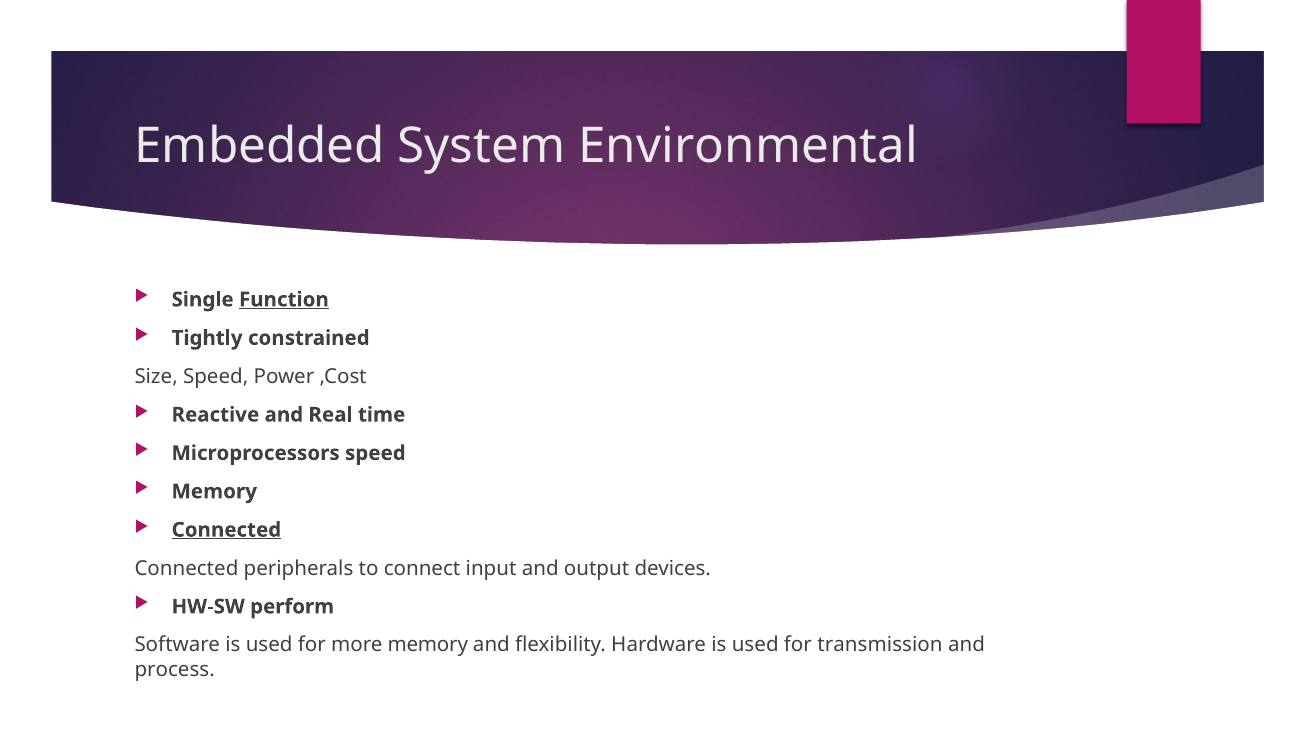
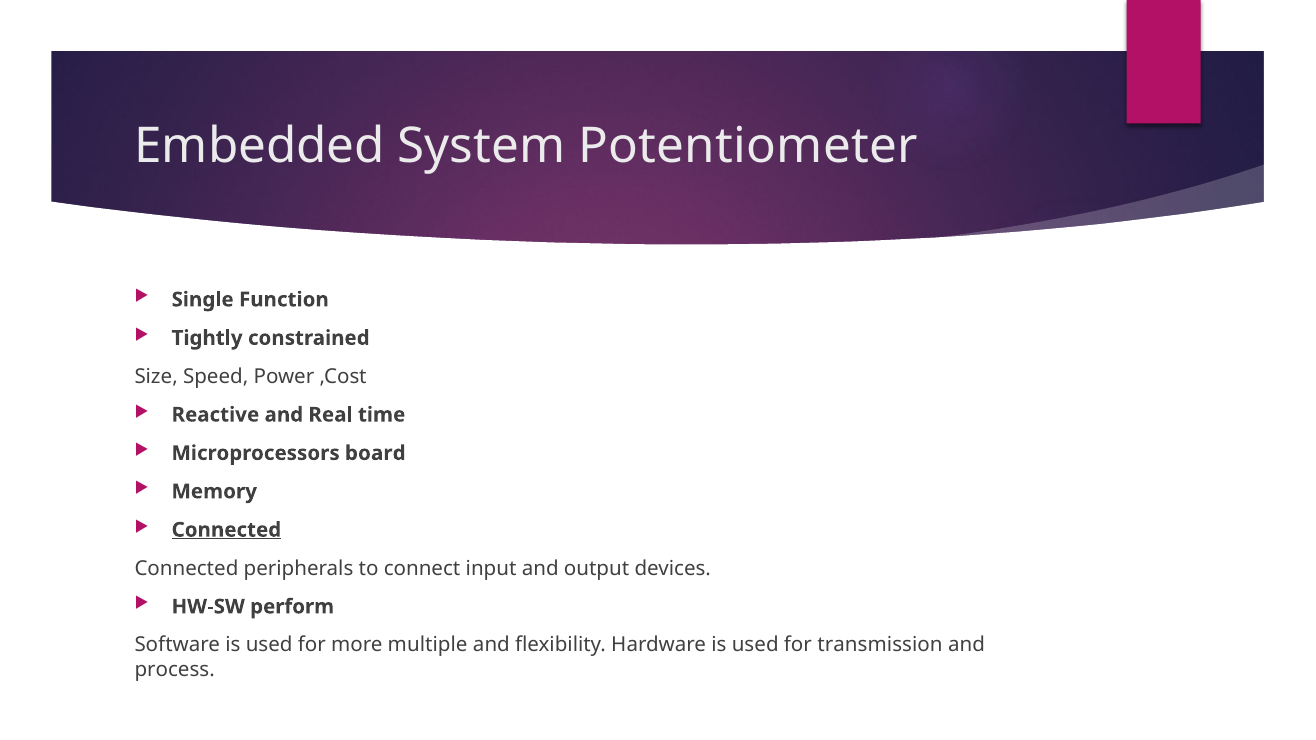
Environmental: Environmental -> Potentiometer
Function underline: present -> none
Microprocessors speed: speed -> board
more memory: memory -> multiple
